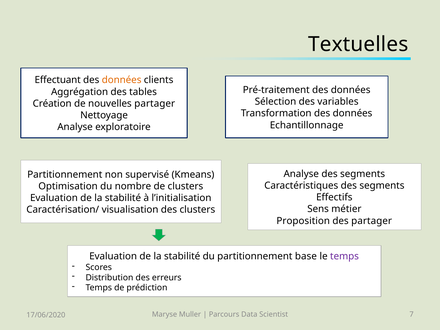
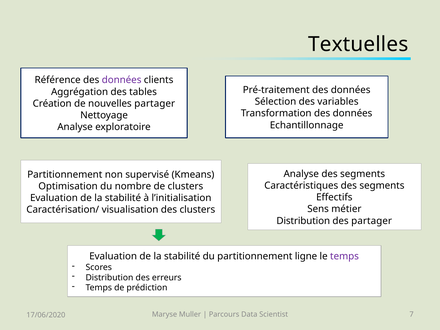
Effectuant: Effectuant -> Référence
données at (122, 80) colour: orange -> purple
Proposition at (303, 221): Proposition -> Distribution
base: base -> ligne
